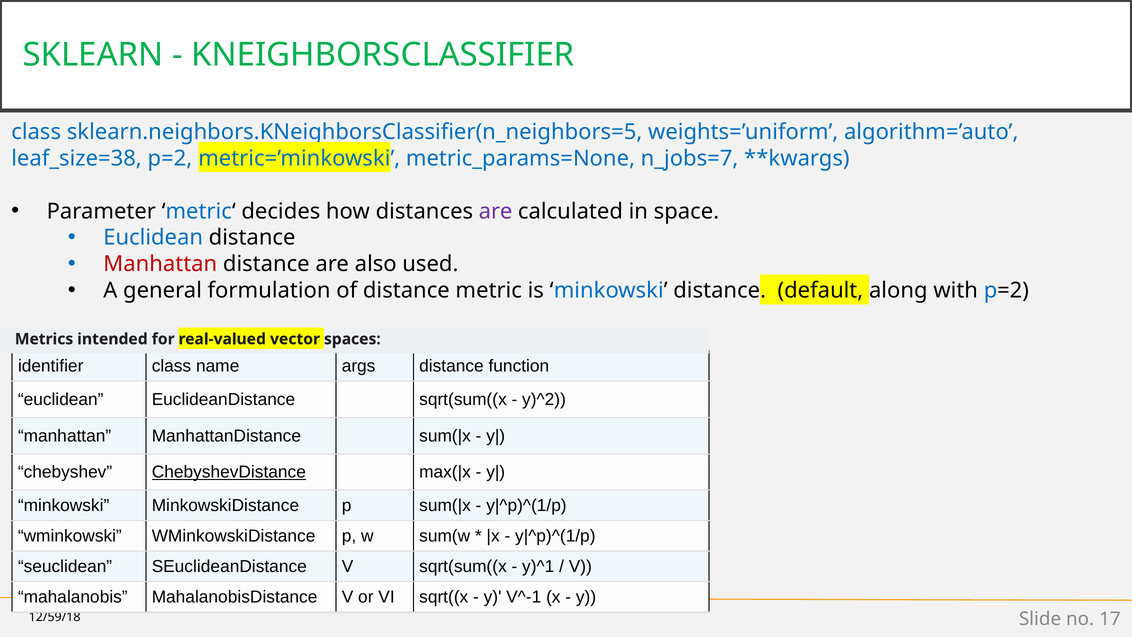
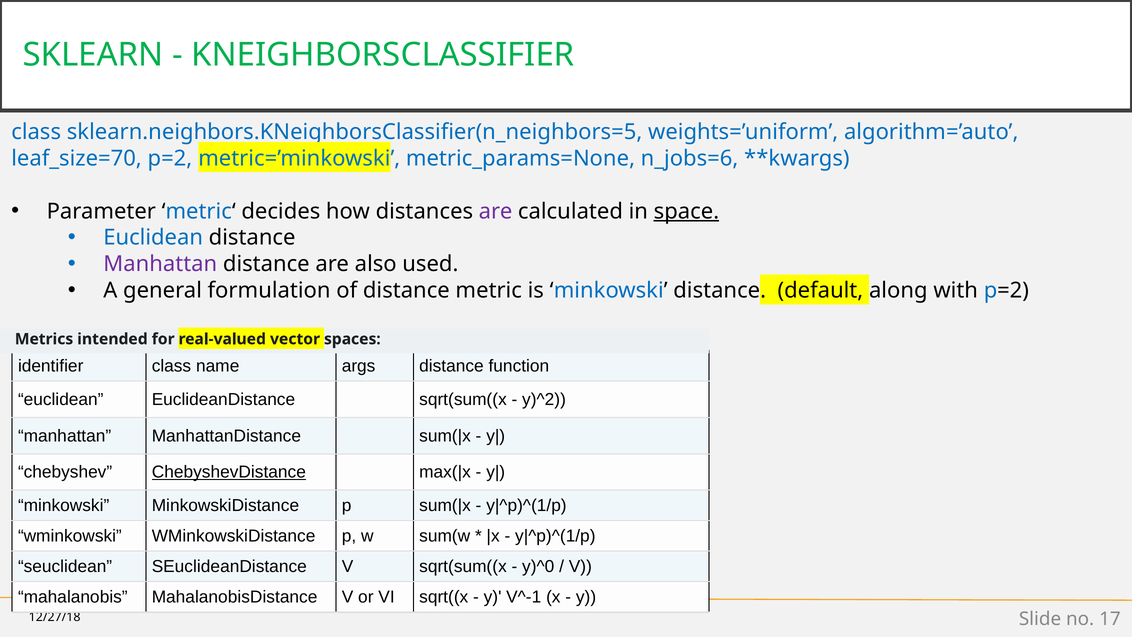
leaf_size=38: leaf_size=38 -> leaf_size=70
n_jobs=7: n_jobs=7 -> n_jobs=6
space underline: none -> present
Manhattan at (160, 264) colour: red -> purple
y)^1: y)^1 -> y)^0
12/59/18: 12/59/18 -> 12/27/18
